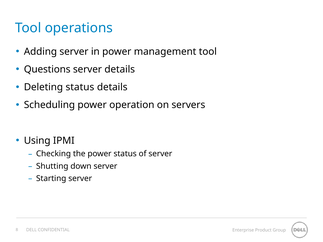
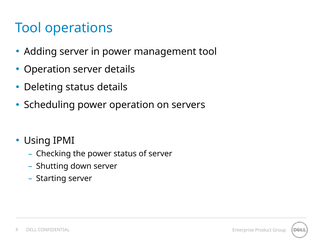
Questions at (47, 69): Questions -> Operation
